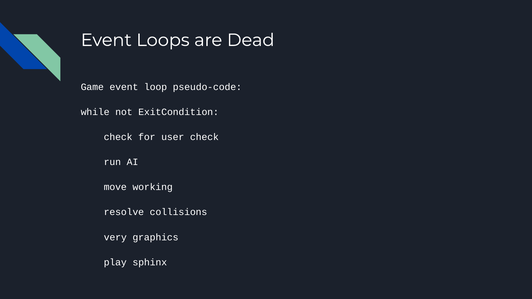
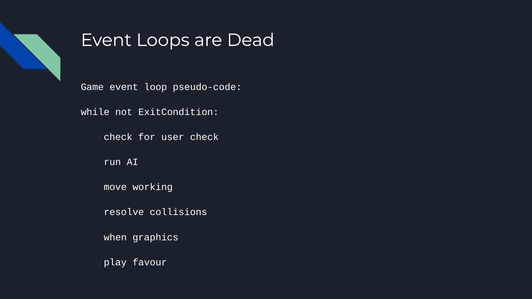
very: very -> when
sphinx: sphinx -> favour
